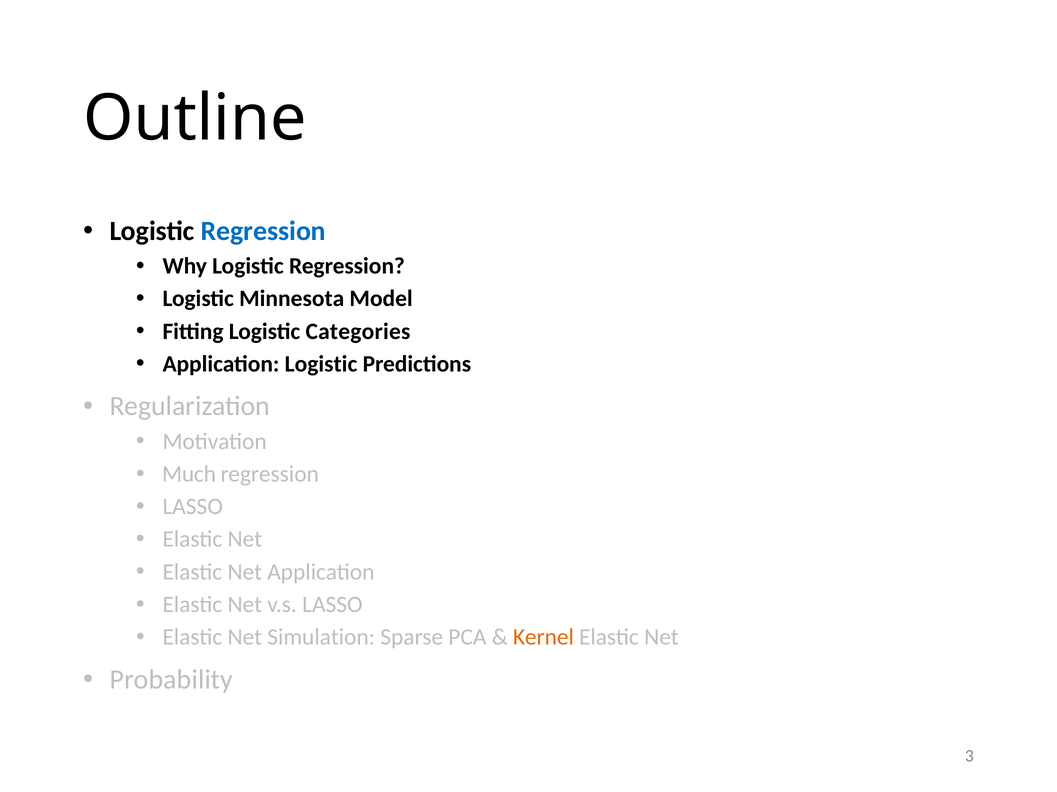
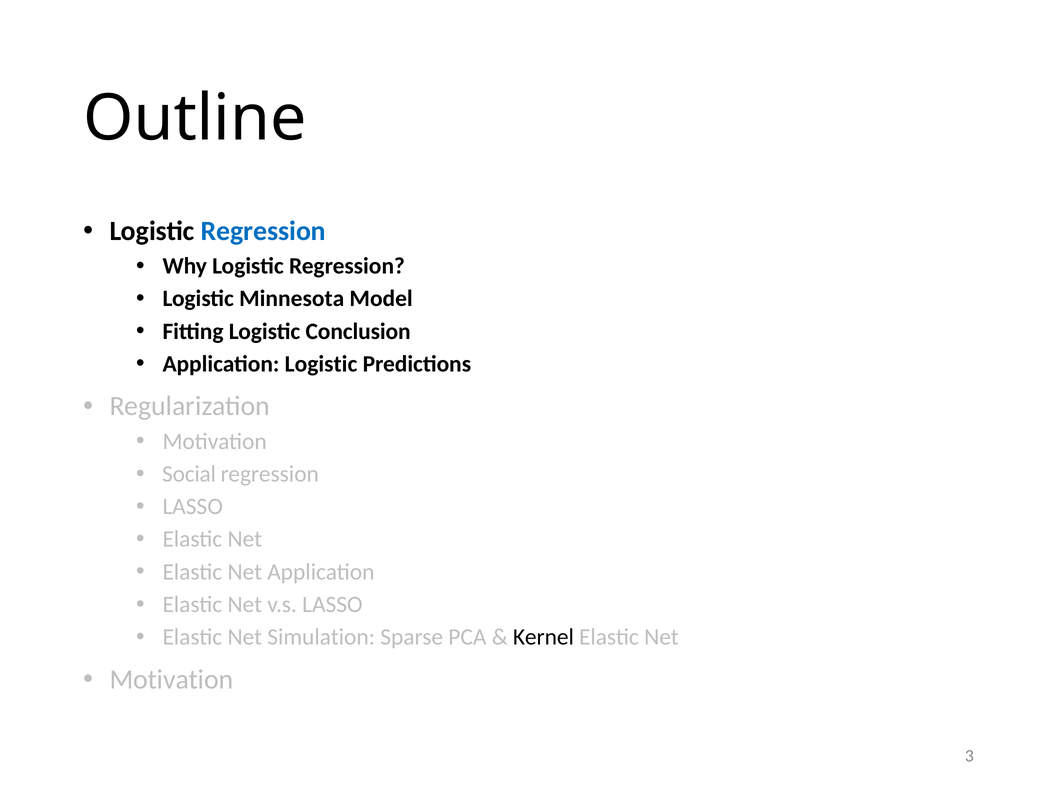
Categories: Categories -> Conclusion
Much: Much -> Social
Kernel colour: orange -> black
Probability at (171, 680): Probability -> Motivation
